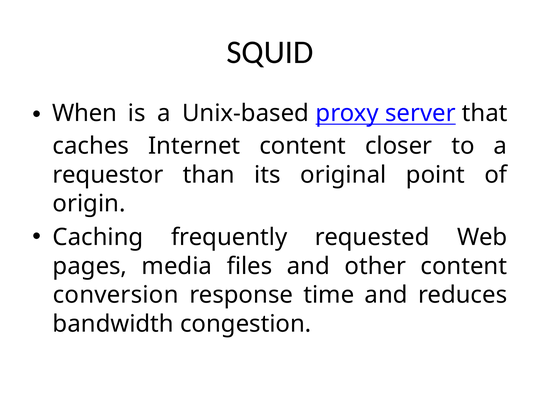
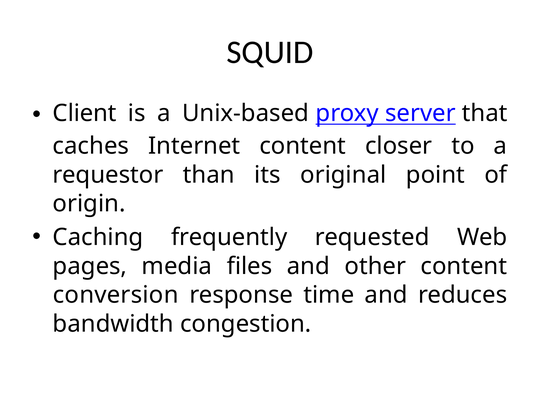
When: When -> Client
